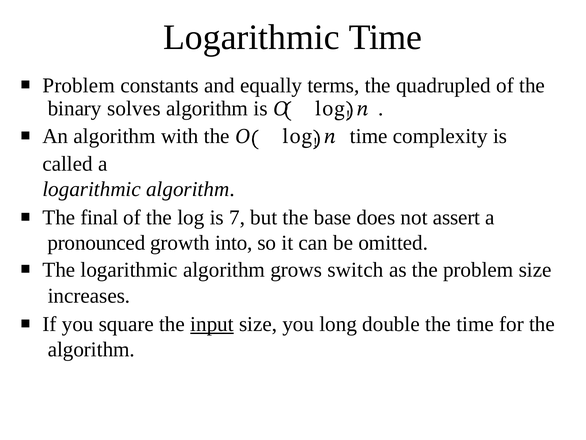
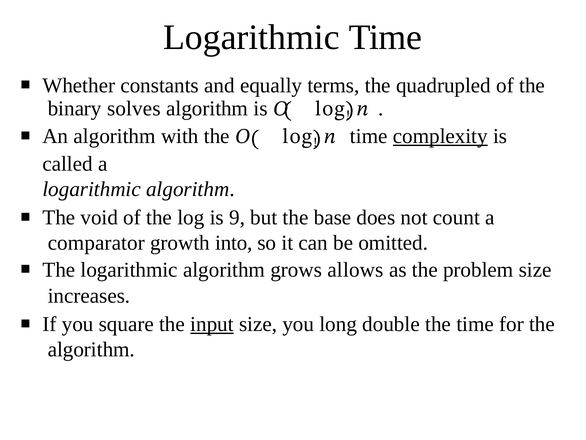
Problem at (79, 85): Problem -> Whether
complexity underline: none -> present
final: final -> void
7: 7 -> 9
assert: assert -> count
pronounced: pronounced -> comparator
switch: switch -> allows
